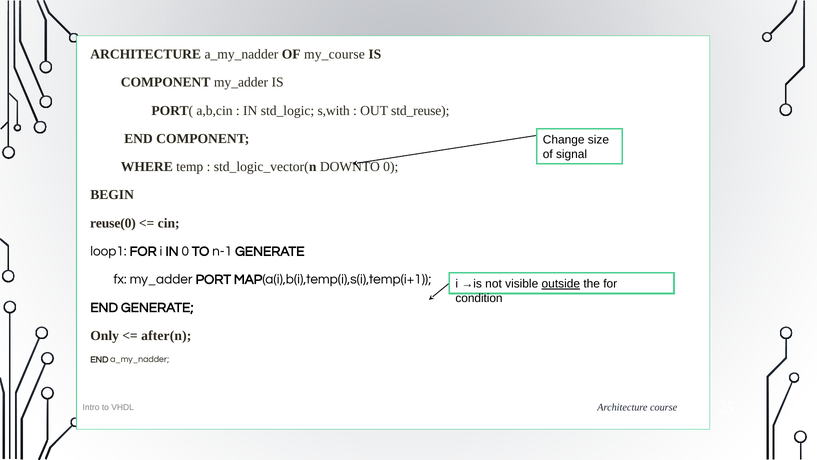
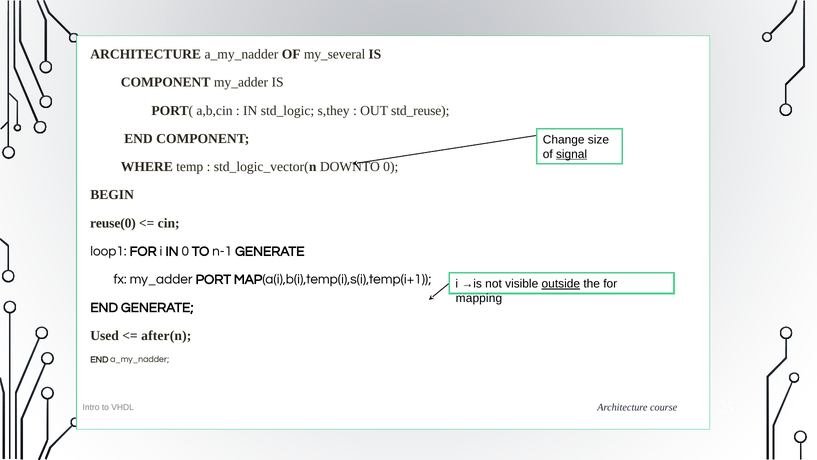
my_course: my_course -> my_several
s,with: s,with -> s,they
signal underline: none -> present
condition: condition -> mapping
Only: Only -> Used
